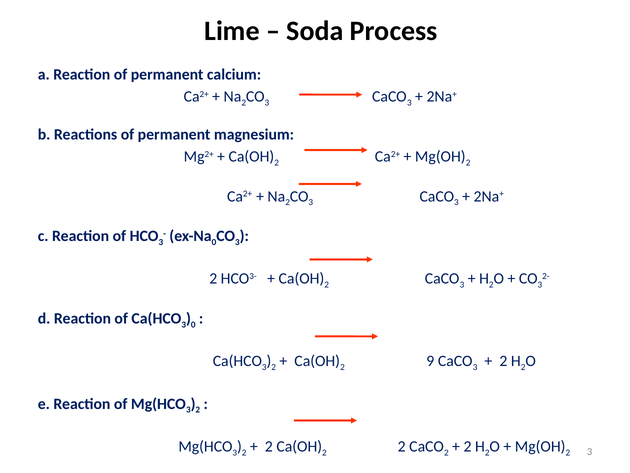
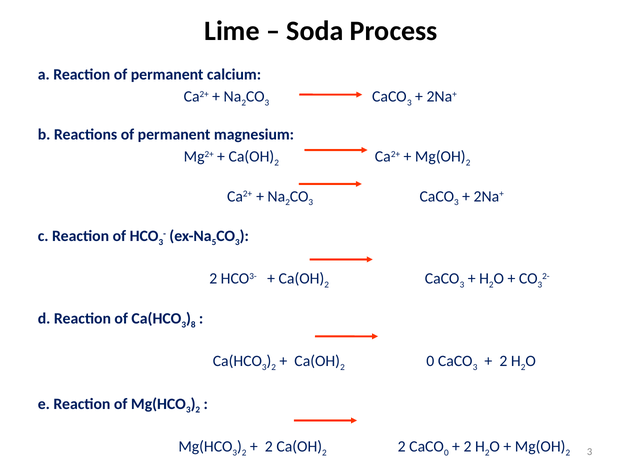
0 at (214, 242): 0 -> 5
0 at (193, 324): 0 -> 8
2 9: 9 -> 0
2 at (446, 452): 2 -> 0
